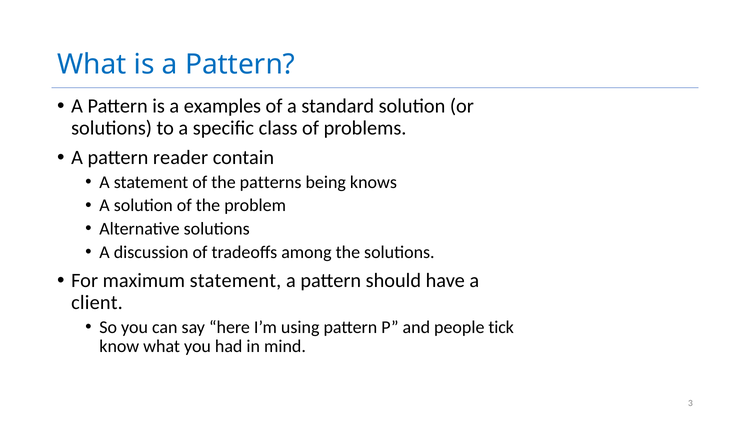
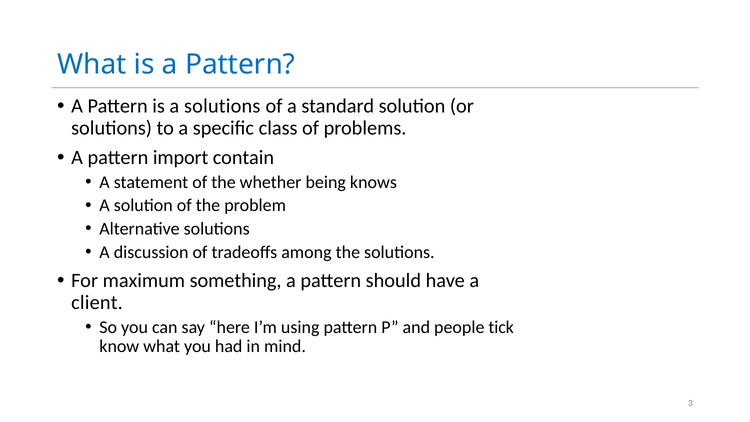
a examples: examples -> solutions
reader: reader -> import
patterns: patterns -> whether
maximum statement: statement -> something
